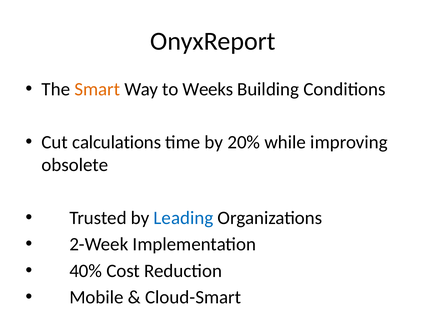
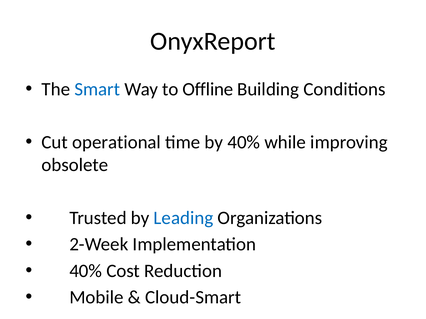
Smart colour: orange -> blue
Weeks: Weeks -> Offline
calculations: calculations -> operational
20%: 20% -> 40%
